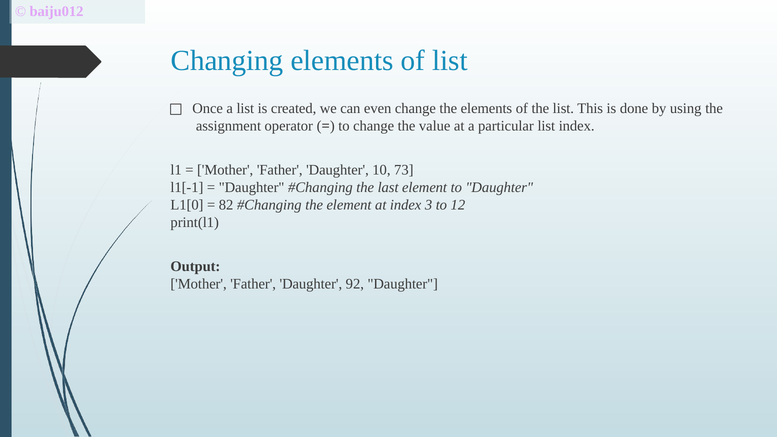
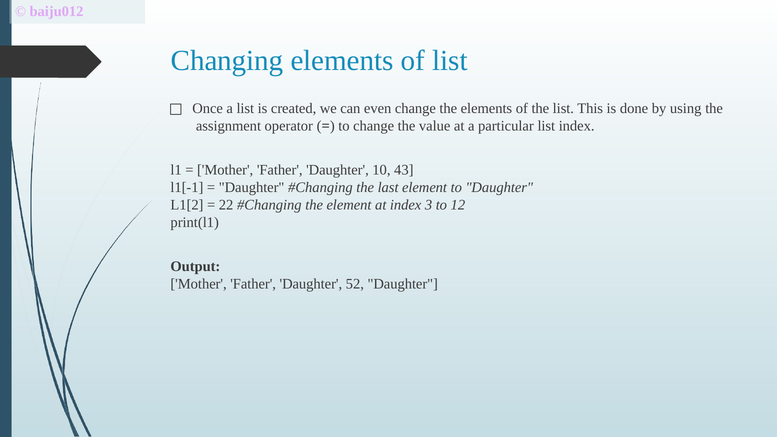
73: 73 -> 43
L1[0: L1[0 -> L1[2
82: 82 -> 22
92: 92 -> 52
